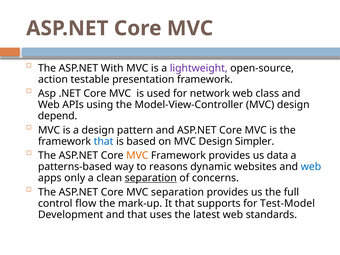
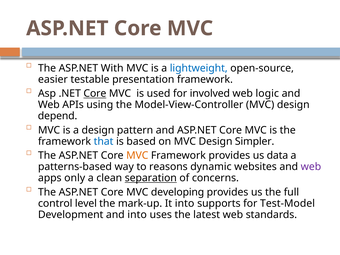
lightweight colour: purple -> blue
action: action -> easier
Core at (95, 94) underline: none -> present
network: network -> involved
class: class -> logic
web at (311, 167) colour: blue -> purple
MVC separation: separation -> developing
flow: flow -> level
It that: that -> into
and that: that -> into
